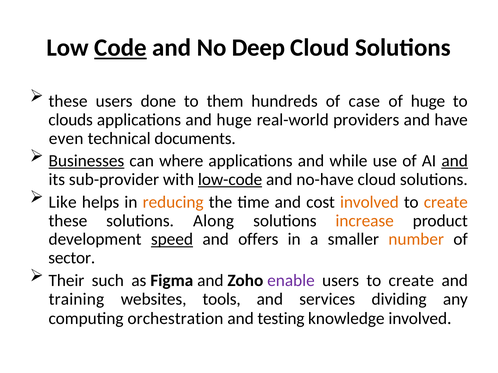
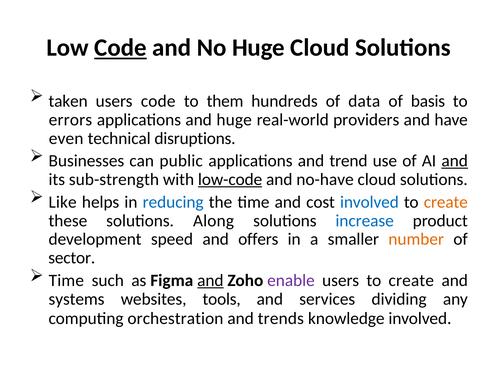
No Deep: Deep -> Huge
these at (68, 101): these -> taken
users done: done -> code
case: case -> data
of huge: huge -> basis
clouds: clouds -> errors
documents: documents -> disruptions
Businesses underline: present -> none
where: where -> public
while: while -> trend
sub-provider: sub-provider -> sub-strength
reducing colour: orange -> blue
involved at (369, 202) colour: orange -> blue
increase colour: orange -> blue
speed underline: present -> none
Their at (66, 281): Their -> Time
and at (210, 281) underline: none -> present
training: training -> systems
testing: testing -> trends
